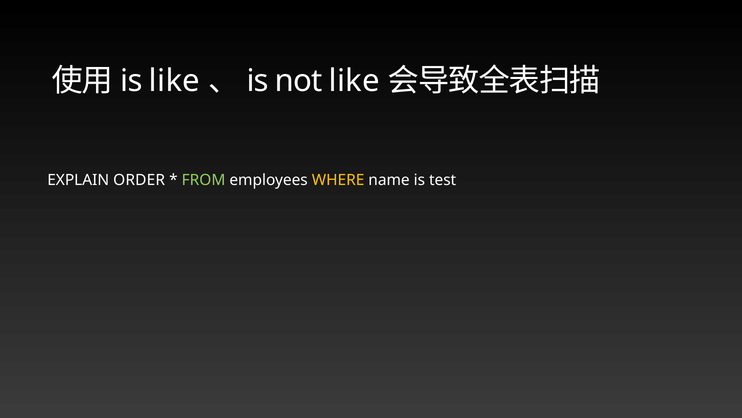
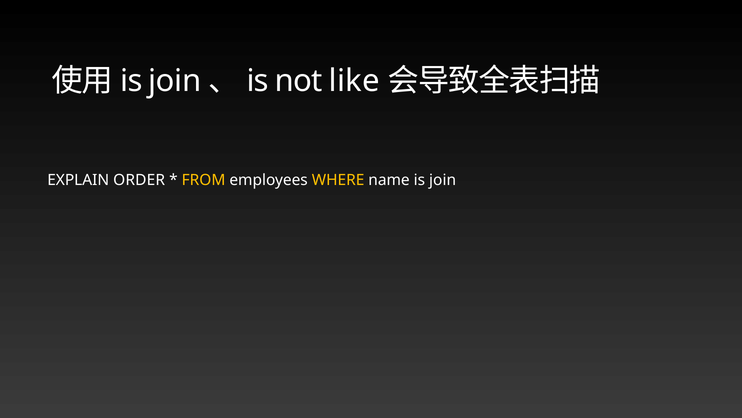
like at (174, 81): like -> join
FROM colour: light green -> yellow
name is test: test -> join
